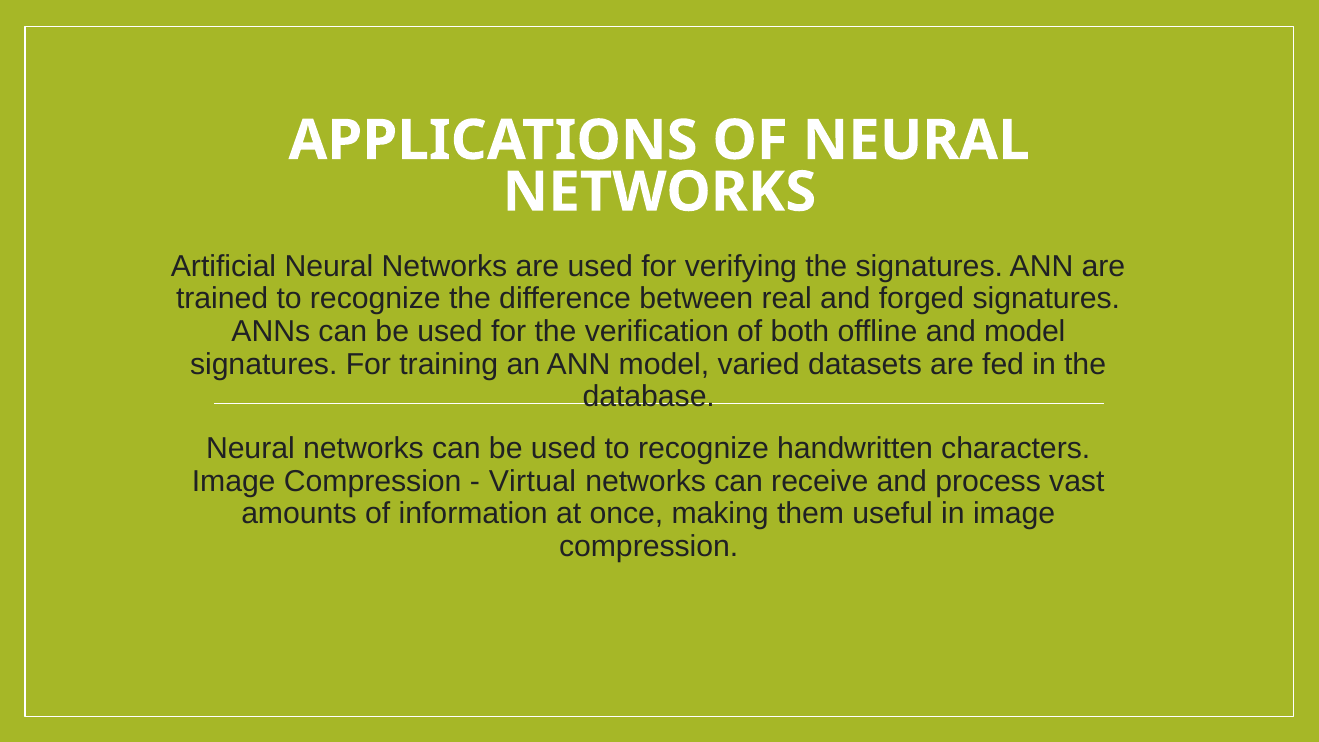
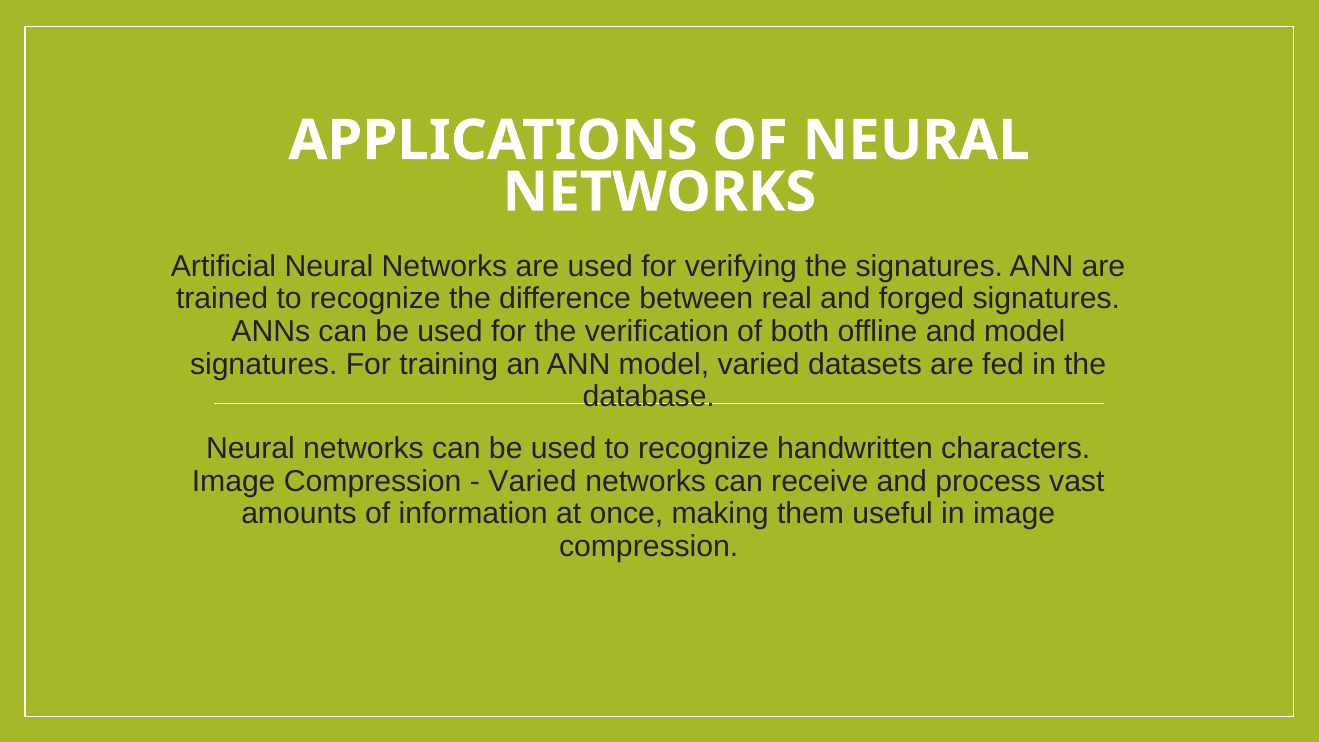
Virtual at (532, 481): Virtual -> Varied
